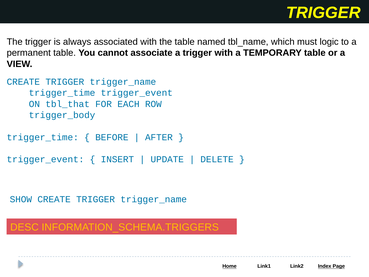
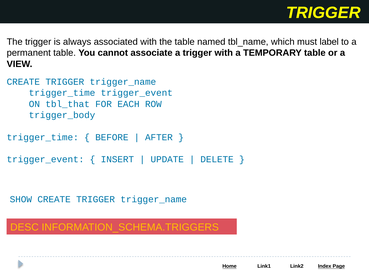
logic: logic -> label
